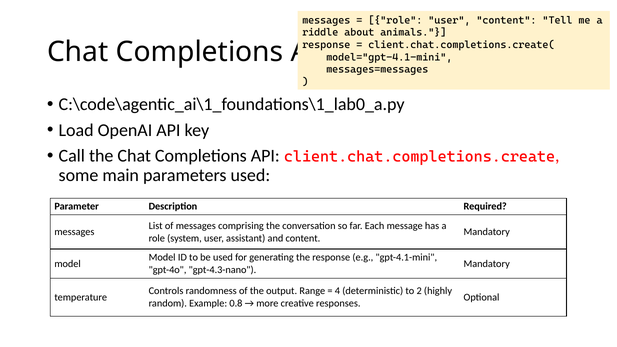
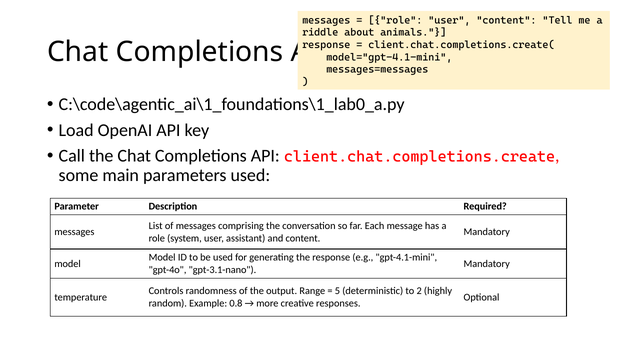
gpt-4.3-nano: gpt-4.3-nano -> gpt-3.1-nano
4: 4 -> 5
